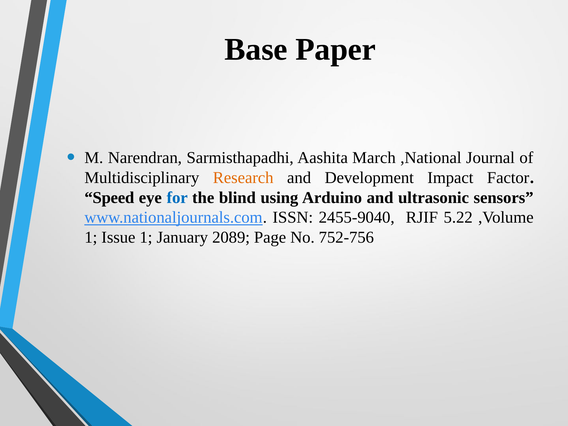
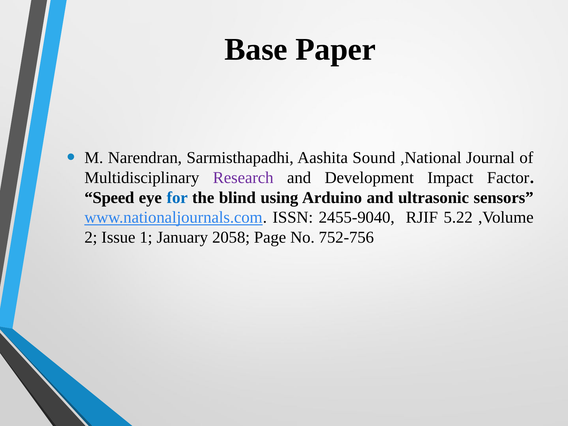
March: March -> Sound
Research colour: orange -> purple
1 at (91, 237): 1 -> 2
2089: 2089 -> 2058
